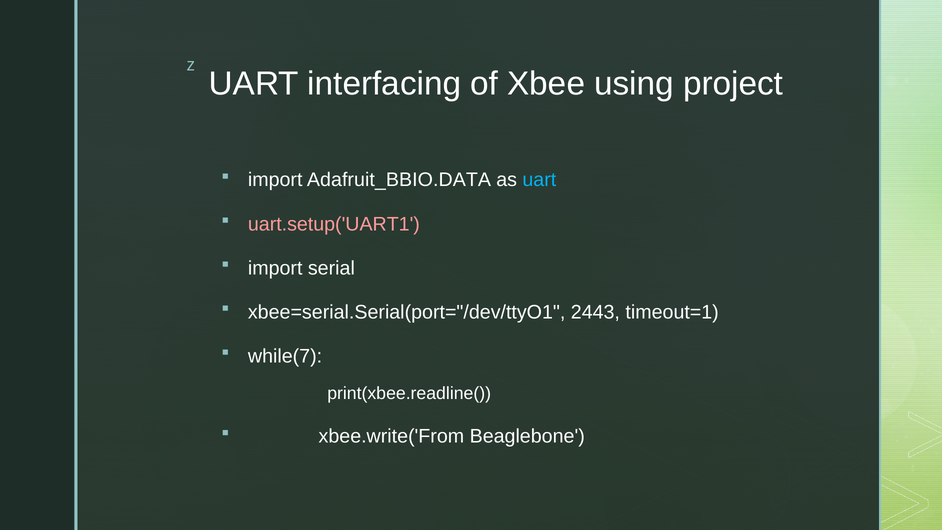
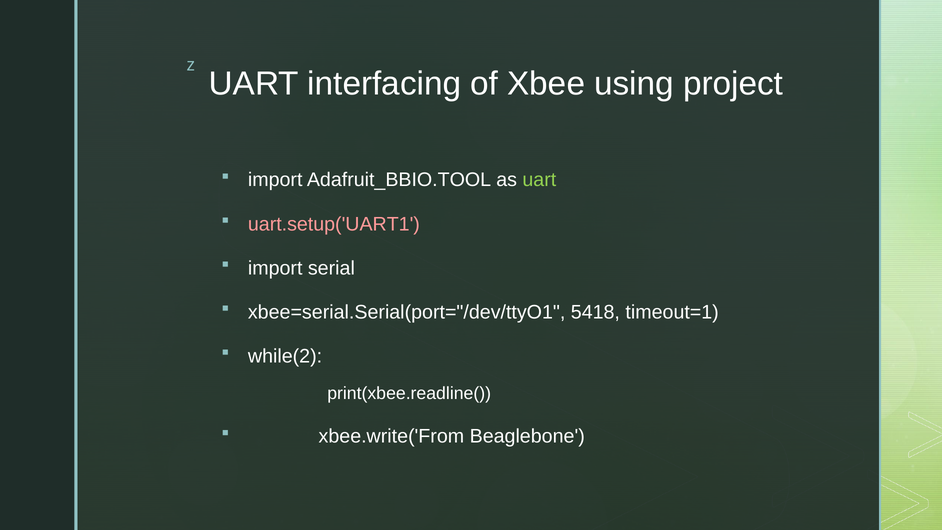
Adafruit_BBIO.DATA: Adafruit_BBIO.DATA -> Adafruit_BBIO.TOOL
uart at (539, 180) colour: light blue -> light green
2443: 2443 -> 5418
while(7: while(7 -> while(2
